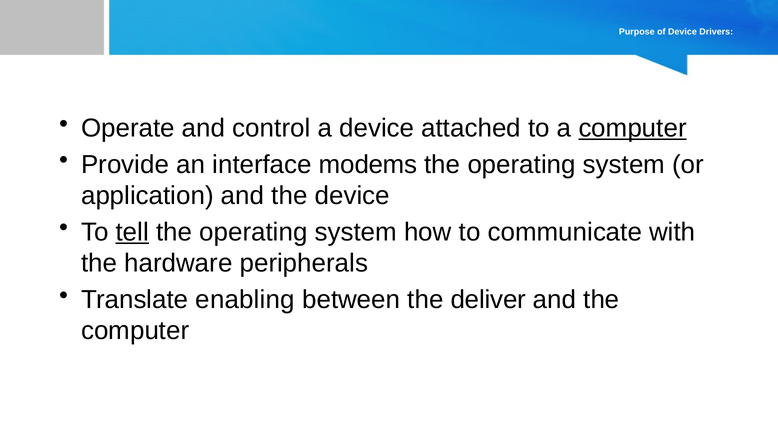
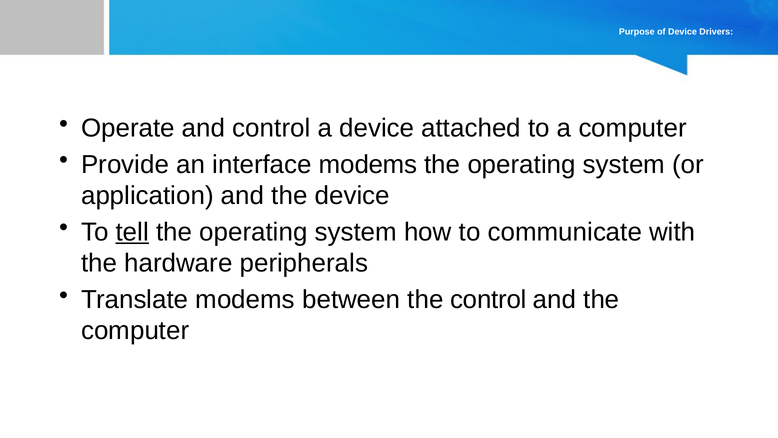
computer at (633, 128) underline: present -> none
Translate enabling: enabling -> modems
the deliver: deliver -> control
